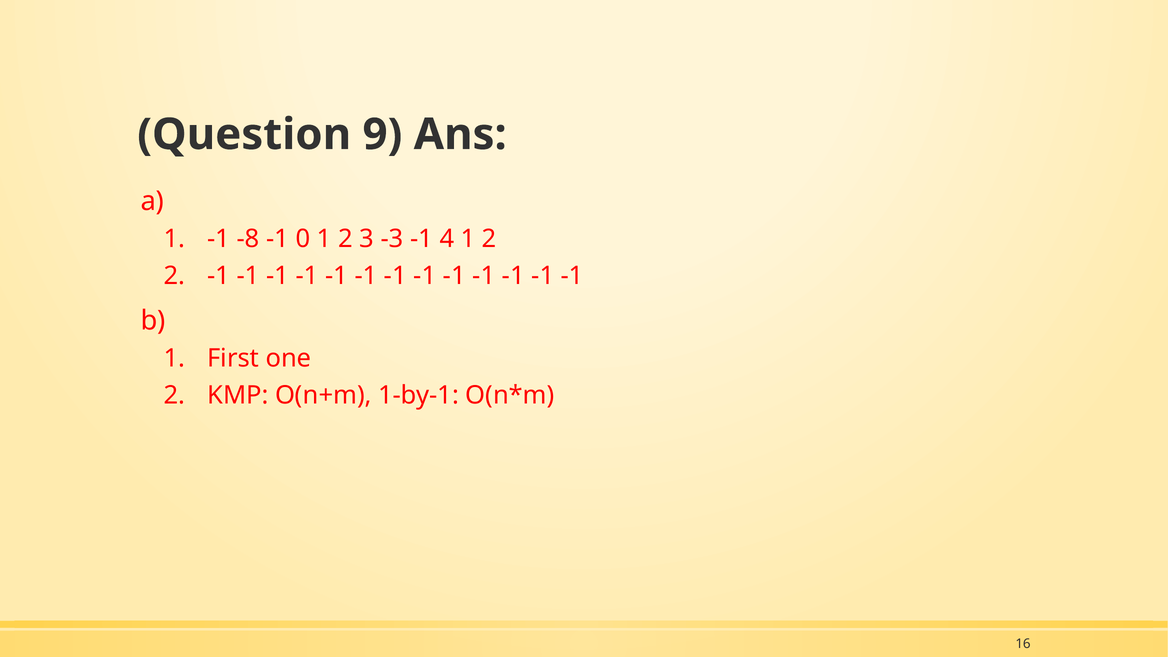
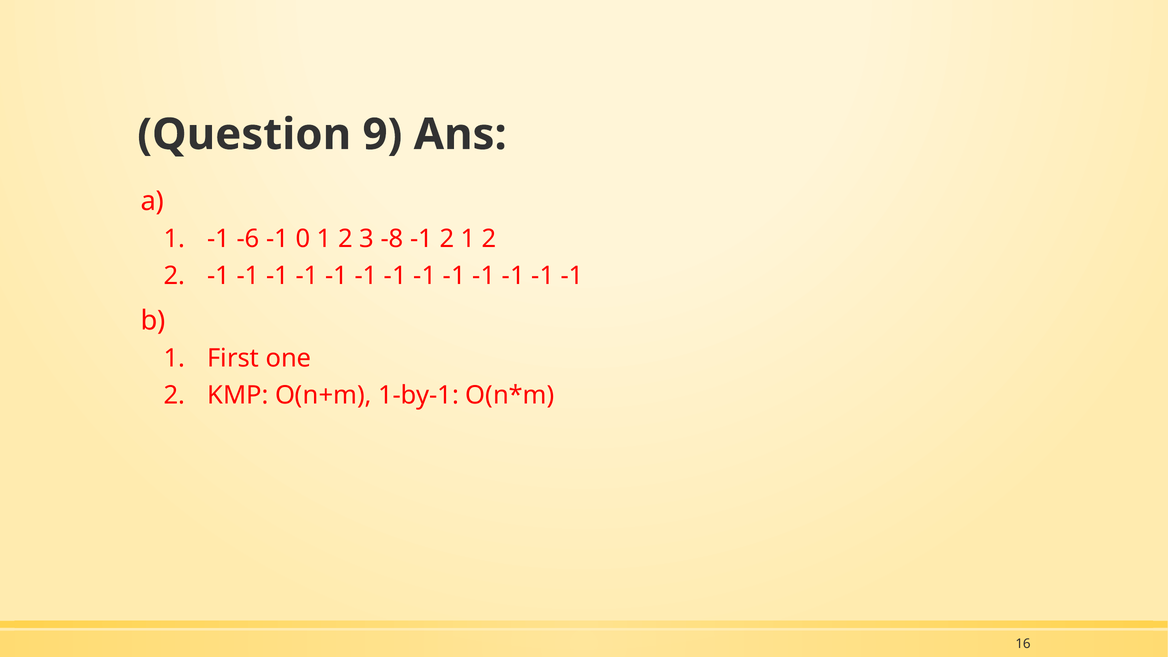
-8: -8 -> -6
-3: -3 -> -8
-1 4: 4 -> 2
